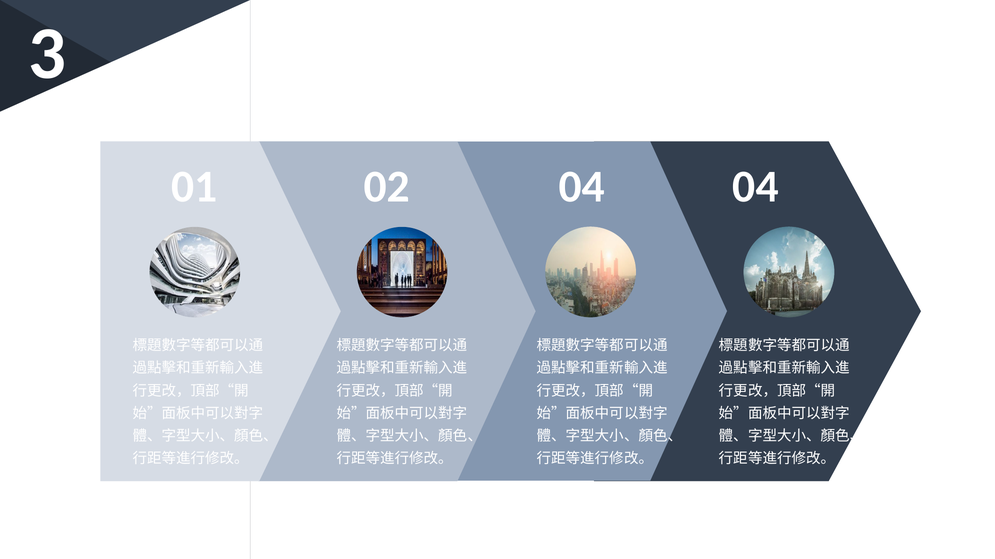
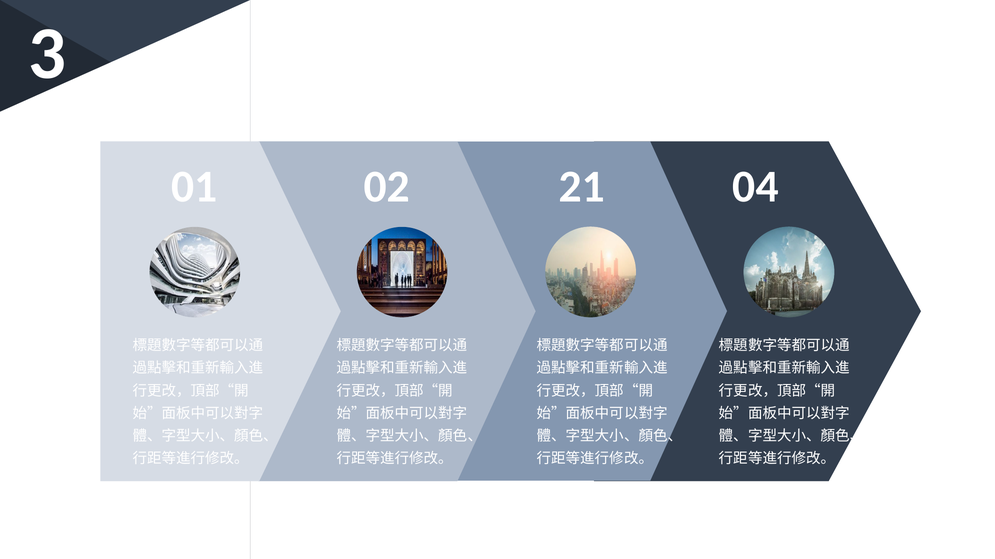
02 04: 04 -> 21
